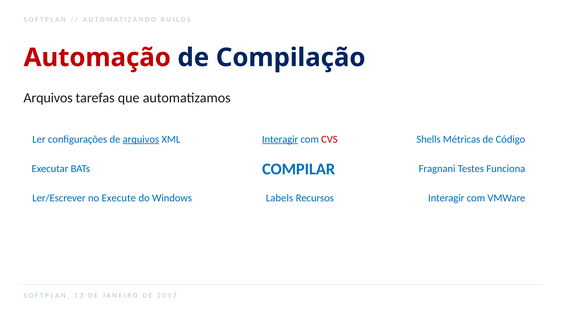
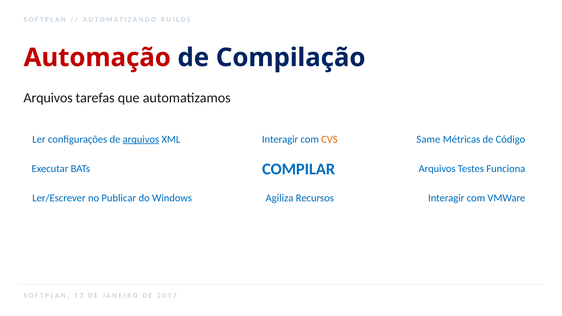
Interagir at (280, 139) underline: present -> none
CVS colour: red -> orange
Shells: Shells -> Same
Fragnani at (437, 169): Fragnani -> Arquivos
Execute: Execute -> Publicar
Labels: Labels -> Agiliza
